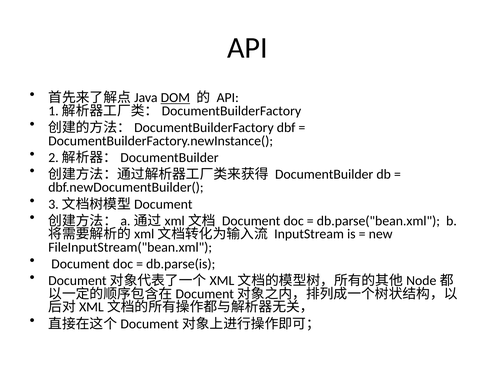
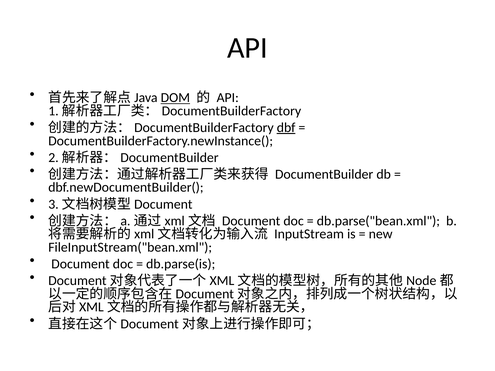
dbf underline: none -> present
